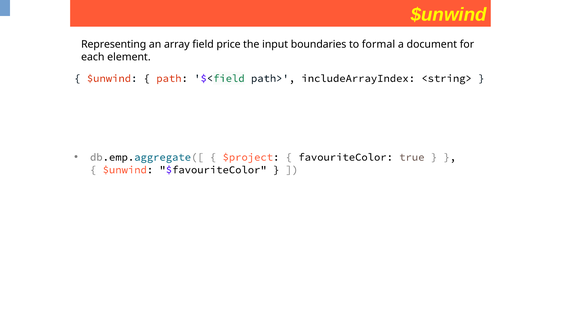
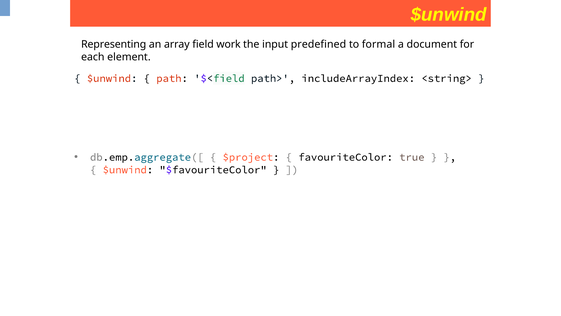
price: price -> work
boundaries: boundaries -> predefined
